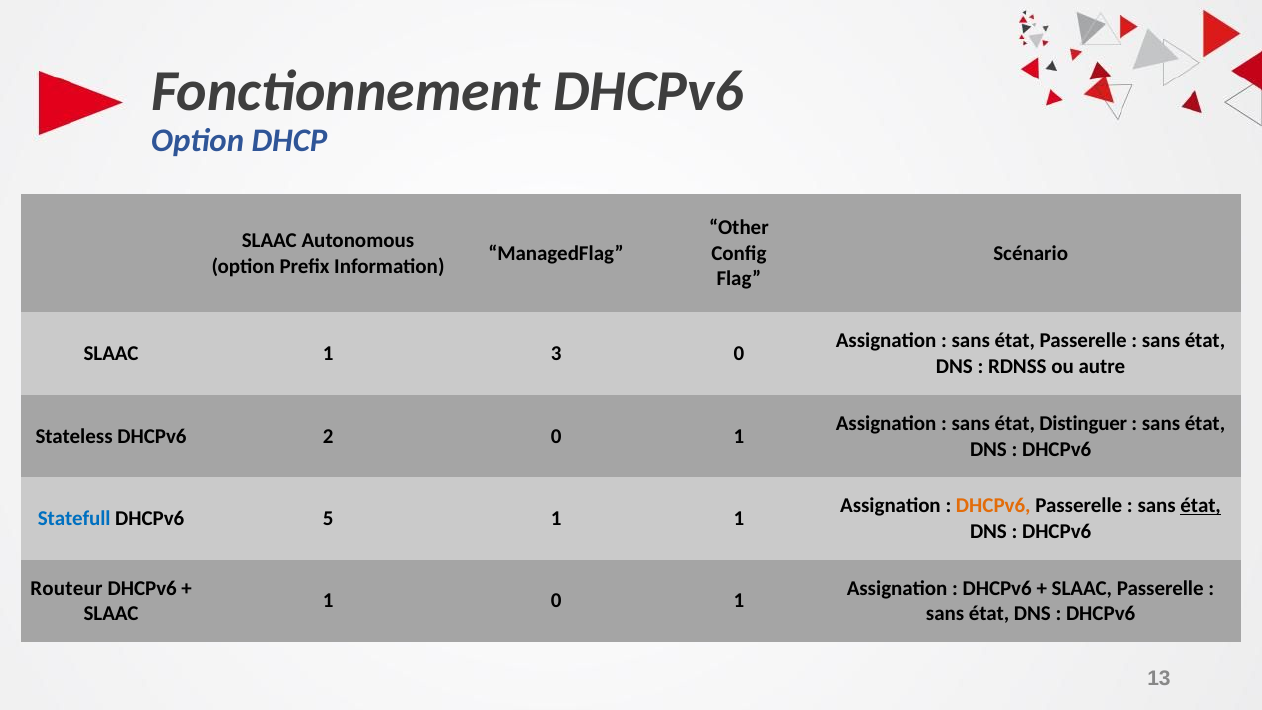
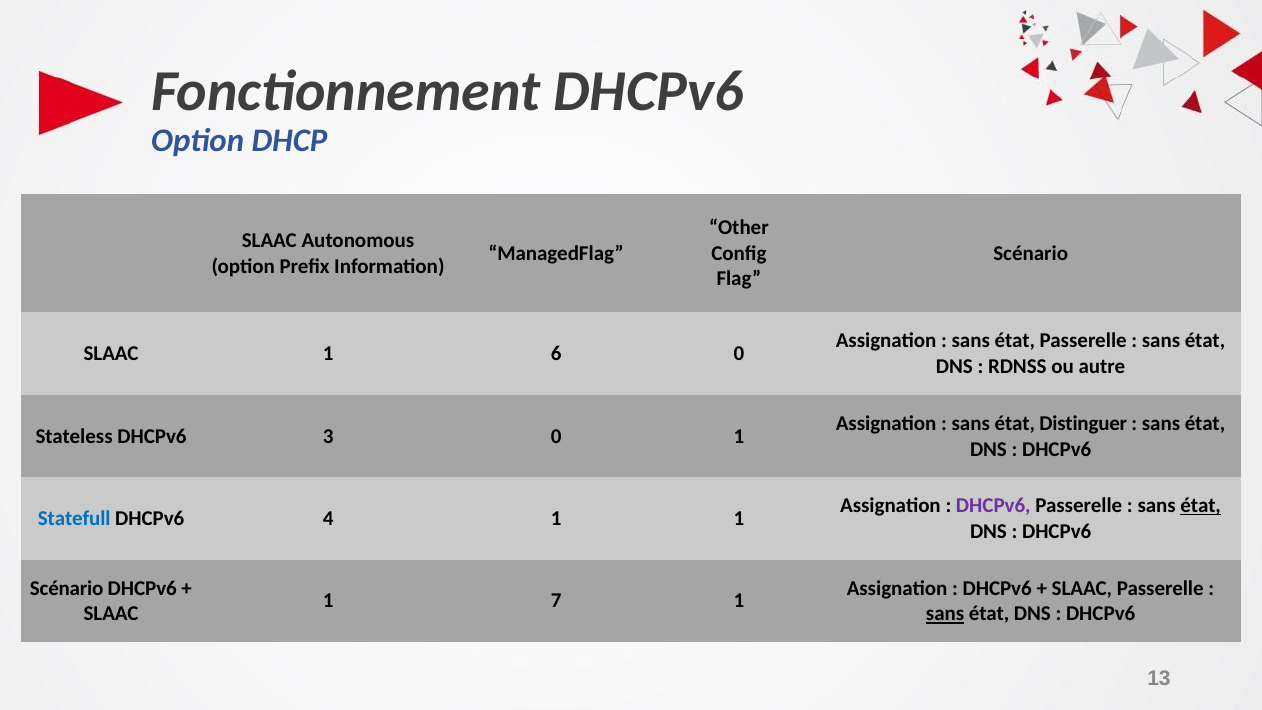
3: 3 -> 6
2: 2 -> 3
DHCPv6 at (993, 506) colour: orange -> purple
5: 5 -> 4
Routeur at (66, 588): Routeur -> Scénario
1 0: 0 -> 7
sans at (945, 614) underline: none -> present
